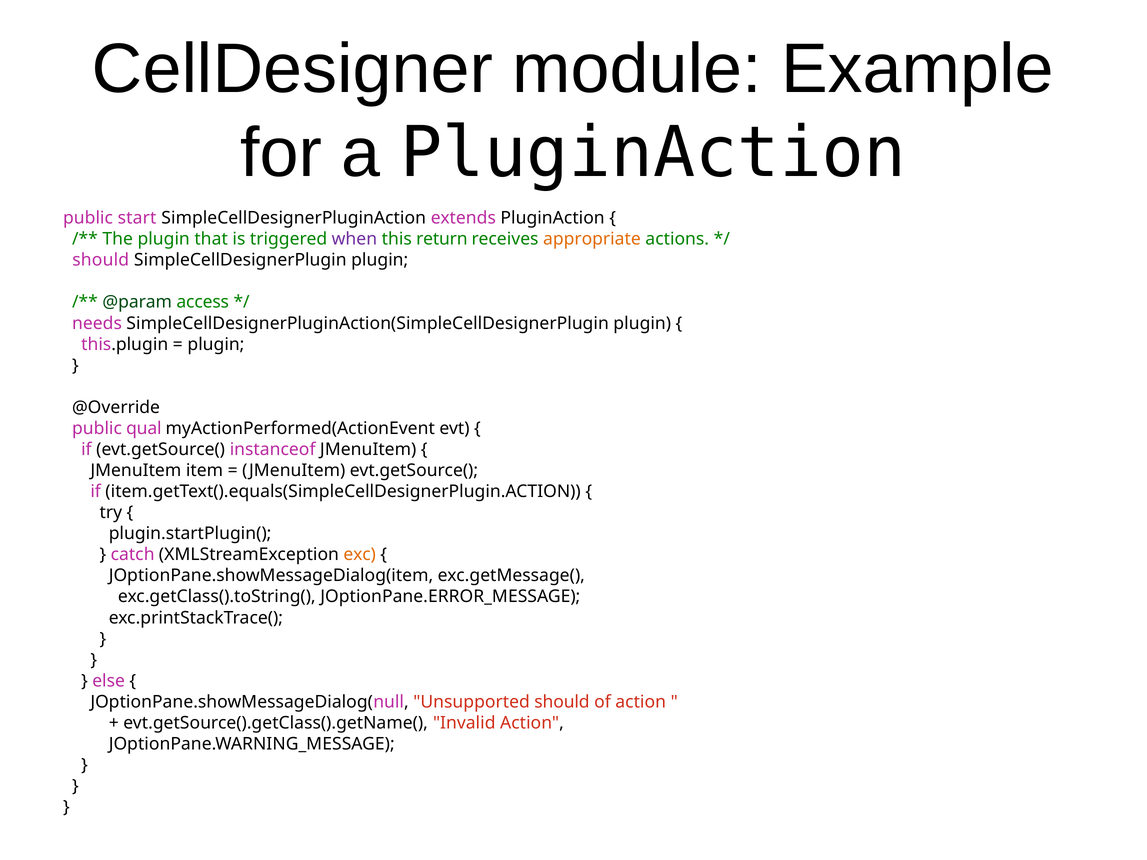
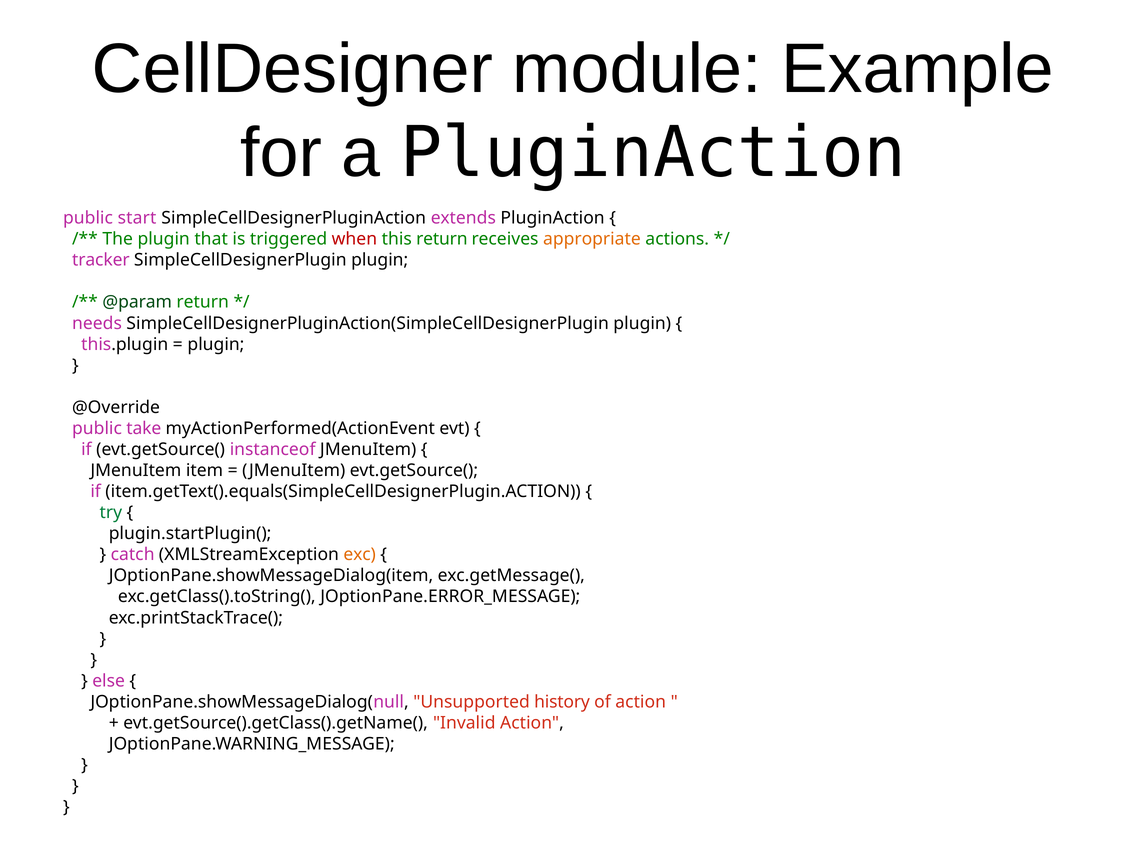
when colour: purple -> red
should at (101, 260): should -> tracker
@param access: access -> return
qual: qual -> take
try colour: black -> green
Unsupported should: should -> history
